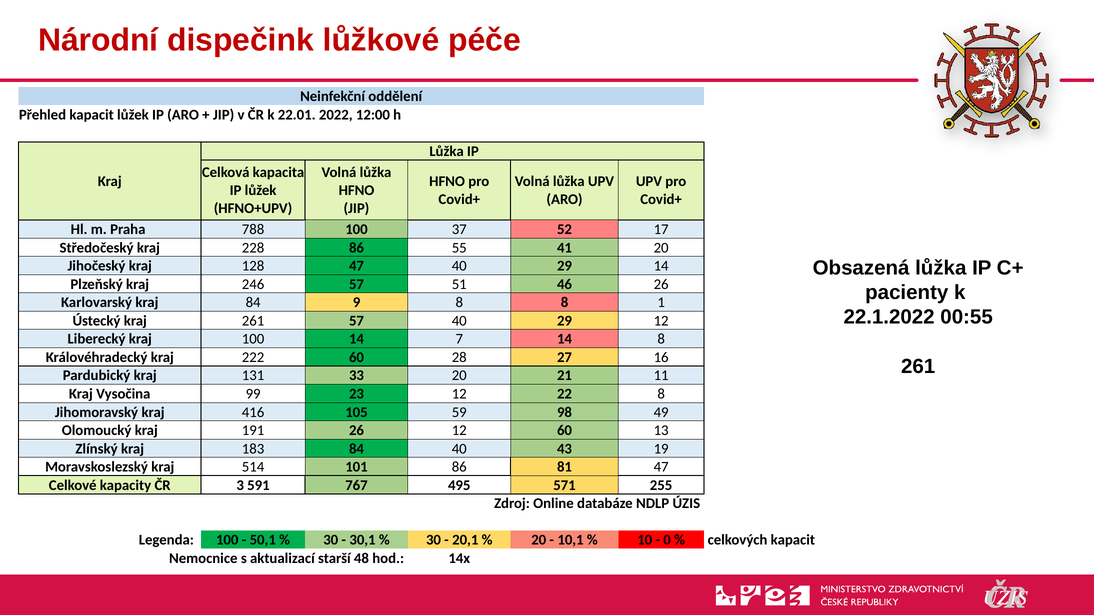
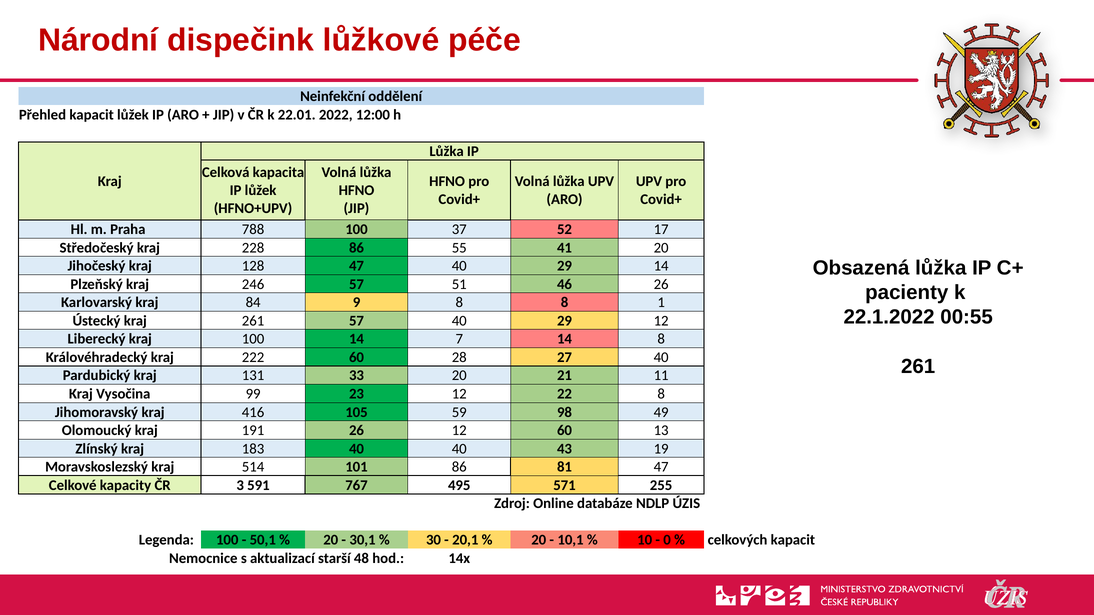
27 16: 16 -> 40
183 84: 84 -> 40
30 at (331, 540): 30 -> 20
